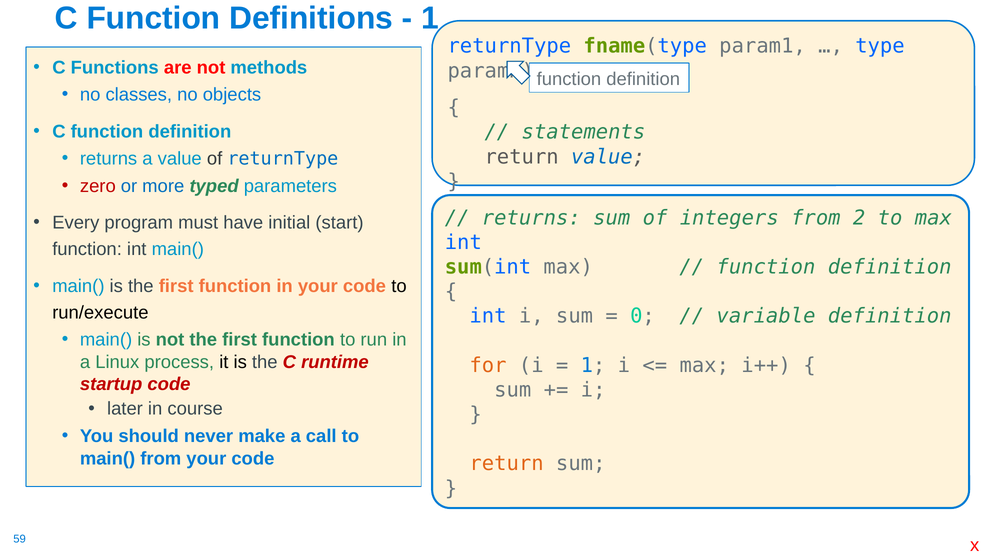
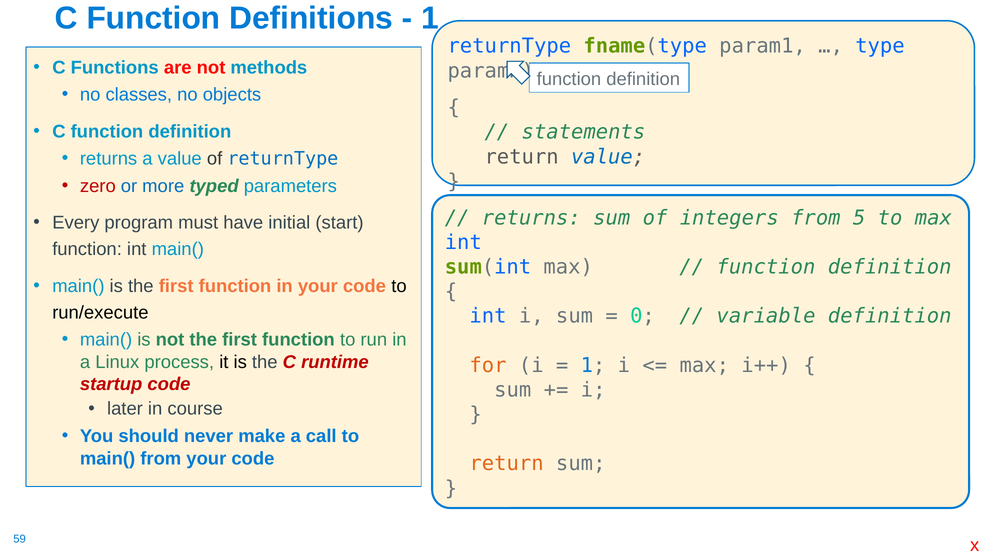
2: 2 -> 5
